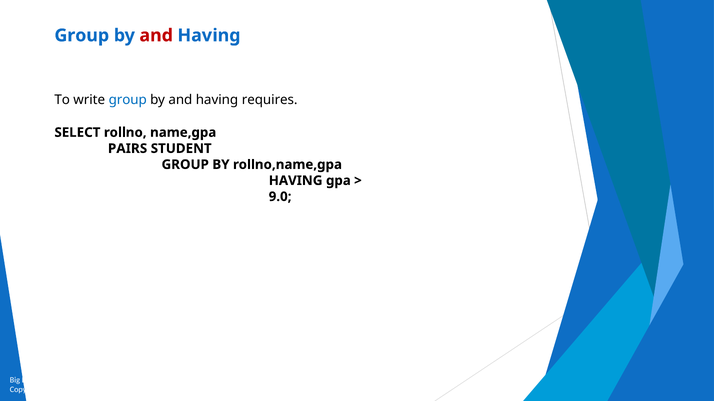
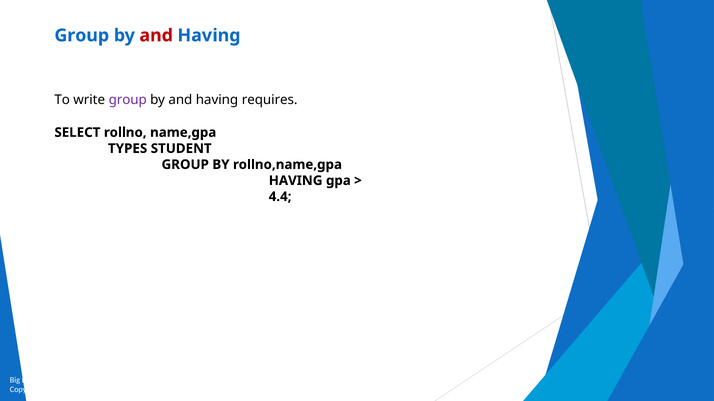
group at (128, 100) colour: blue -> purple
PAIRS: PAIRS -> TYPES
9.0: 9.0 -> 4.4
